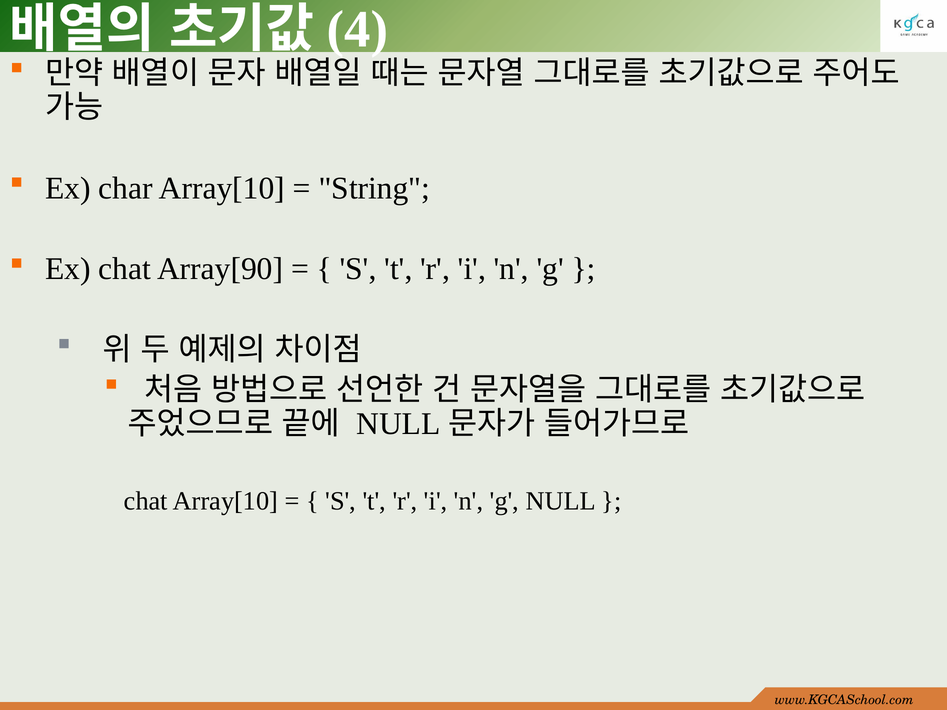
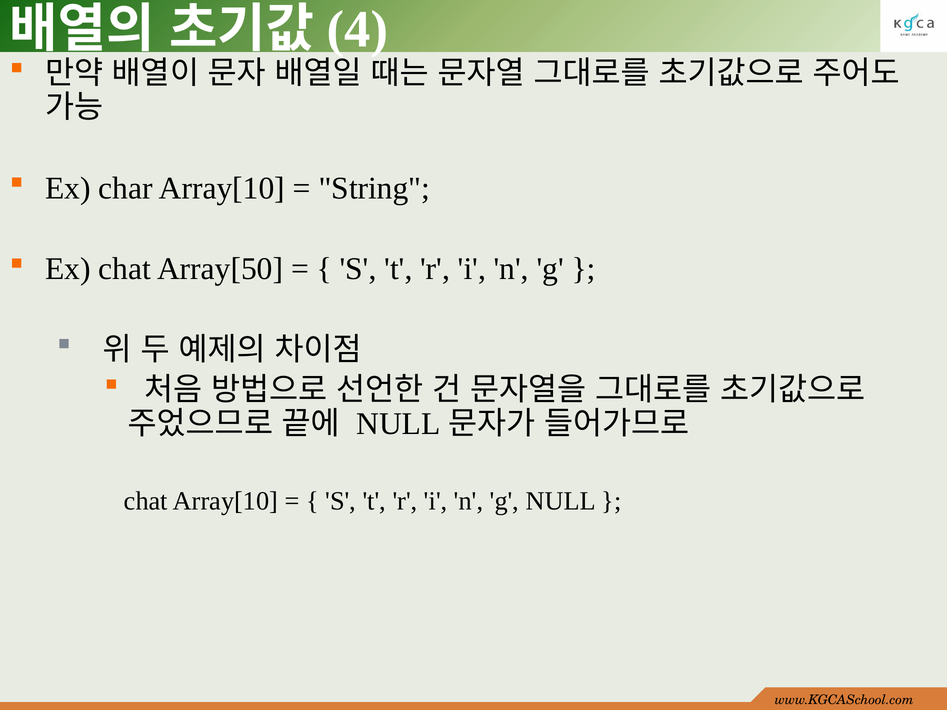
Array[90: Array[90 -> Array[50
